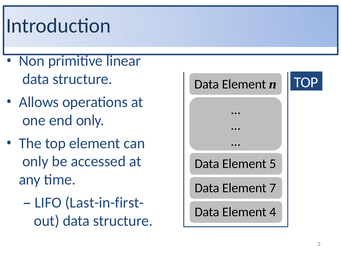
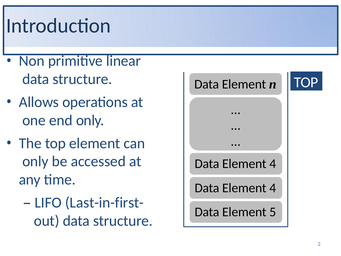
5 at (273, 164): 5 -> 4
7 at (273, 188): 7 -> 4
4: 4 -> 5
